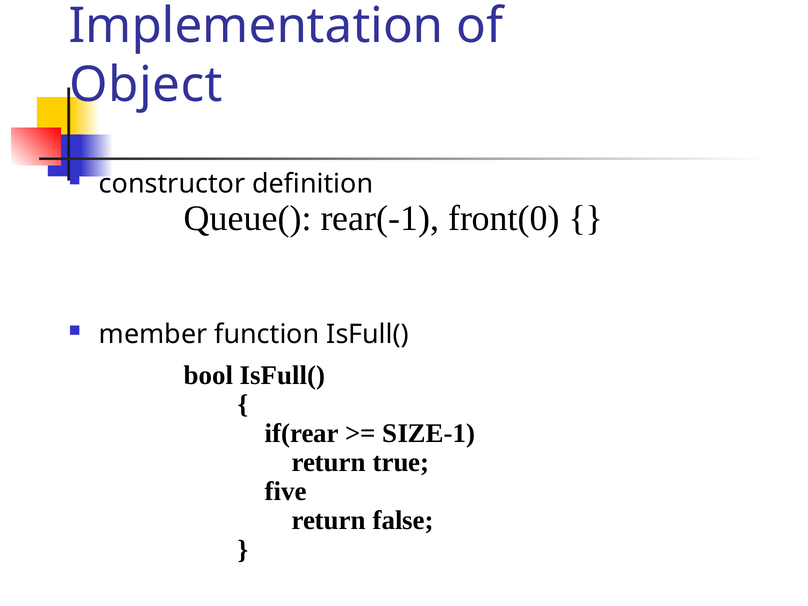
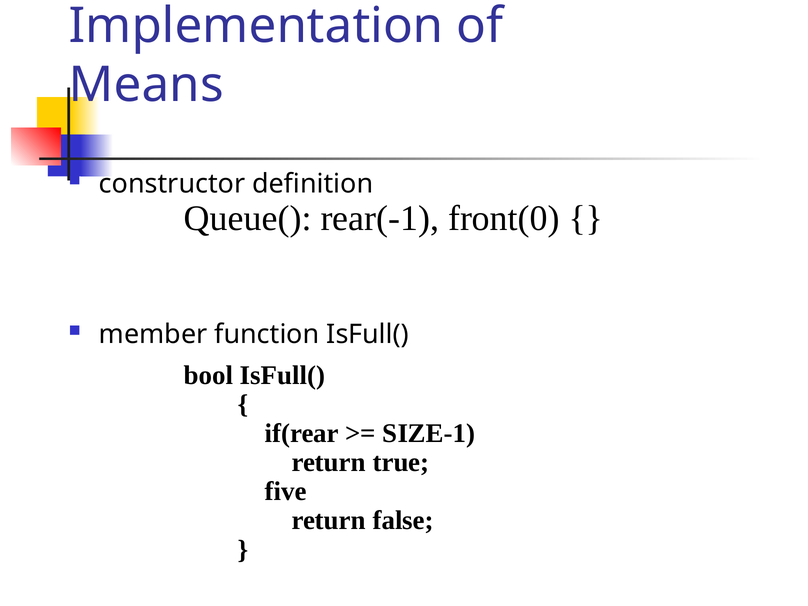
Object: Object -> Means
